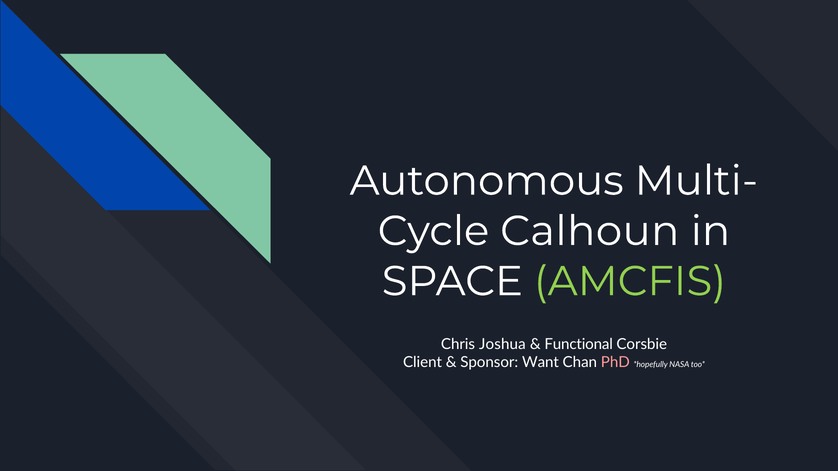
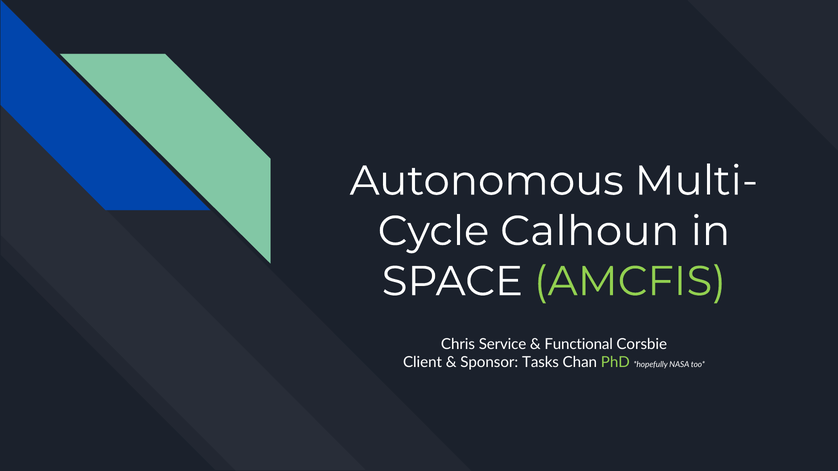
Joshua: Joshua -> Service
Want: Want -> Tasks
PhD colour: pink -> light green
